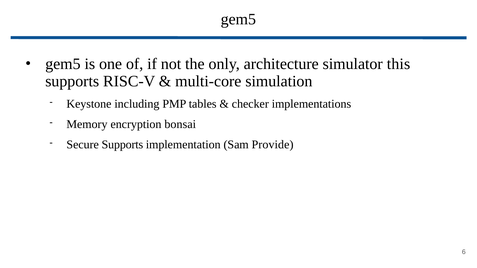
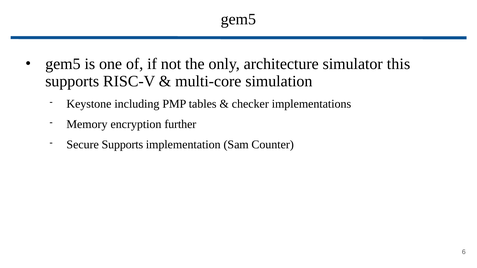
bonsai: bonsai -> further
Provide: Provide -> Counter
